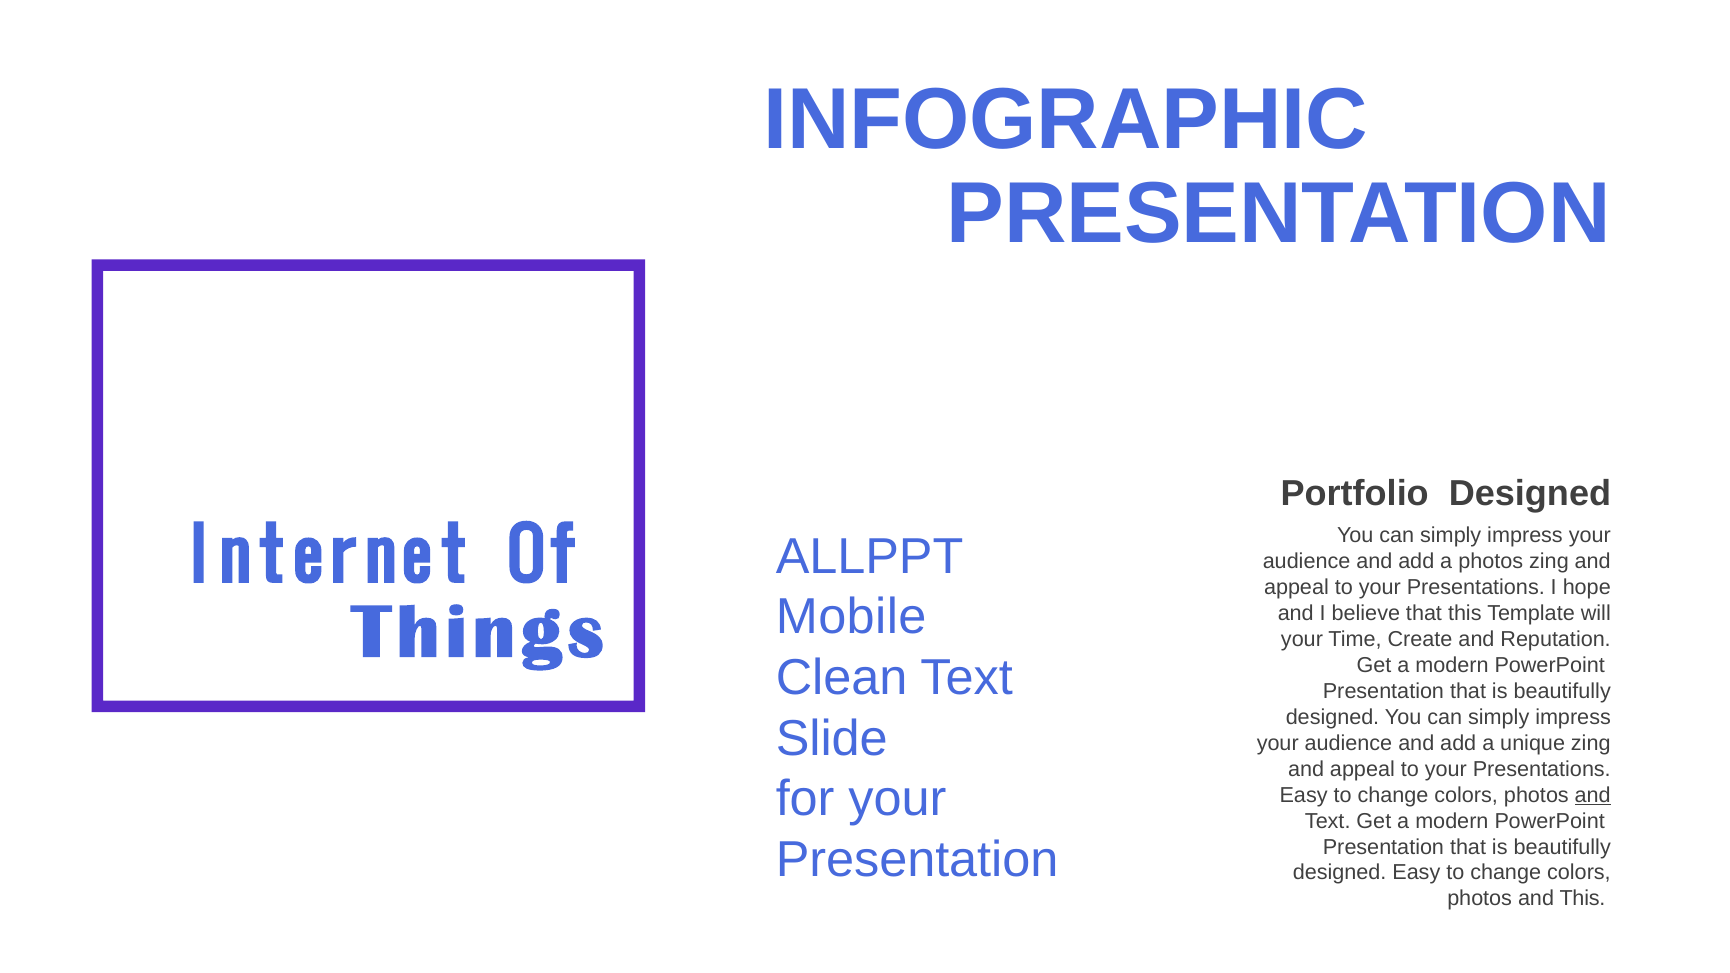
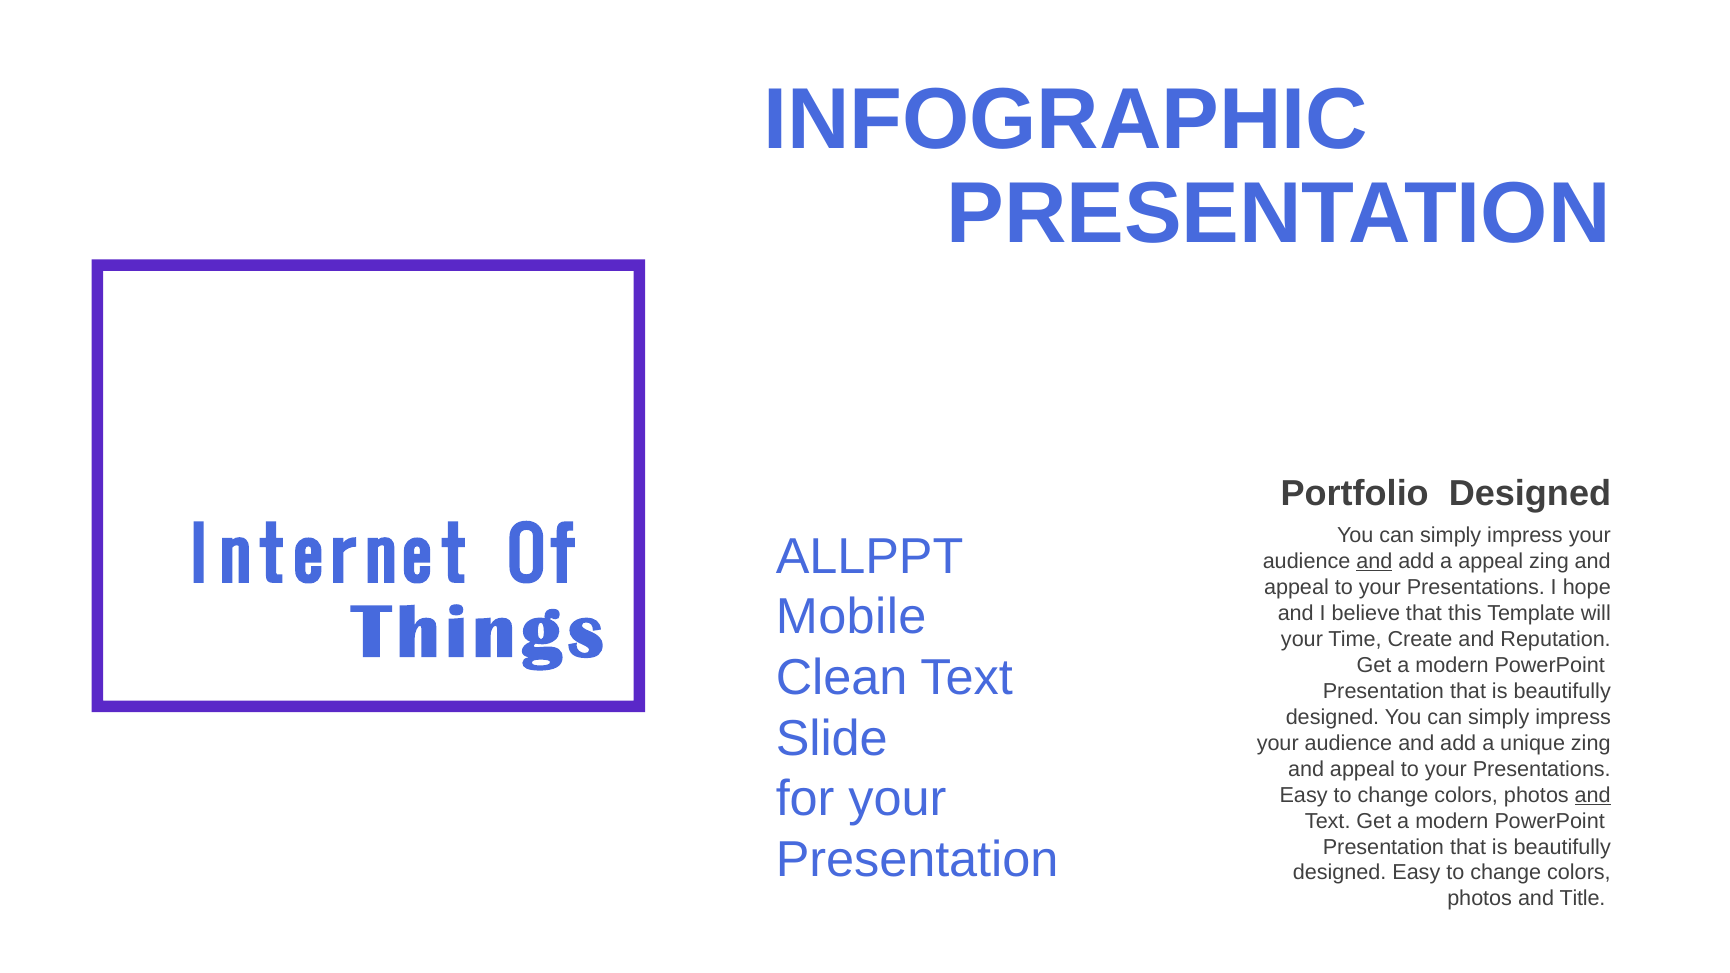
and at (1374, 562) underline: none -> present
a photos: photos -> appeal
and This: This -> Title
